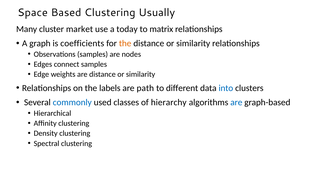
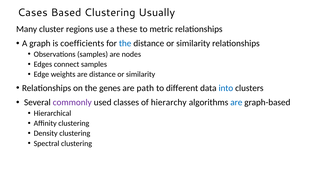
Space: Space -> Cases
market: market -> regions
today: today -> these
matrix: matrix -> metric
the at (125, 43) colour: orange -> blue
labels: labels -> genes
commonly colour: blue -> purple
